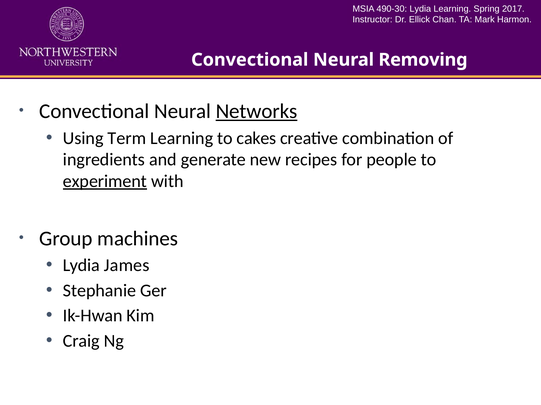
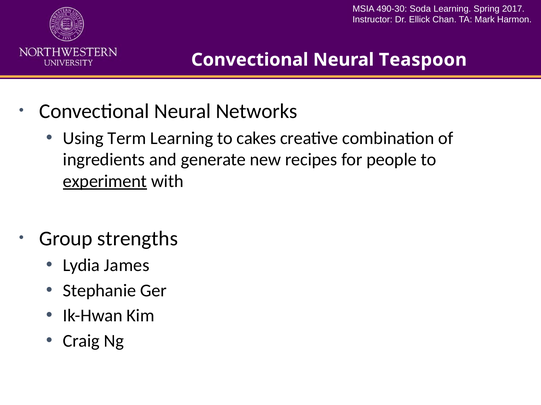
Lydia at (420, 9): Lydia -> Soda
Removing: Removing -> Teaspoon
Networks underline: present -> none
machines: machines -> strengths
